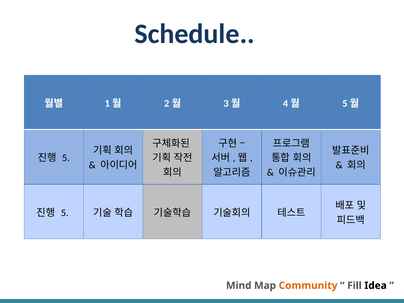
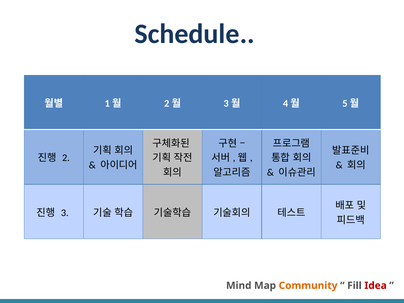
5 at (66, 158): 5 -> 2
5 at (65, 213): 5 -> 3
Idea colour: black -> red
